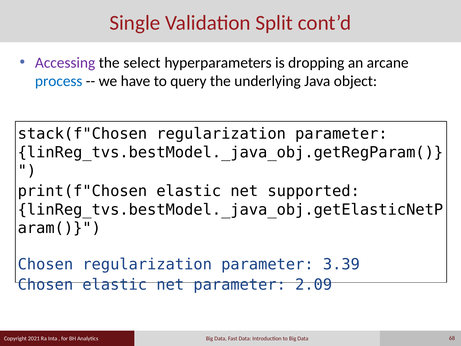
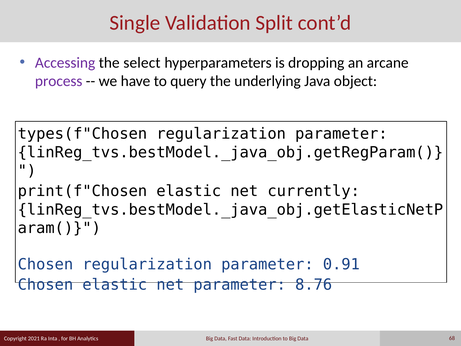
process colour: blue -> purple
stack(f"Chosen: stack(f"Chosen -> types(f"Chosen
supported: supported -> currently
3.39: 3.39 -> 0.91
2.09: 2.09 -> 8.76
